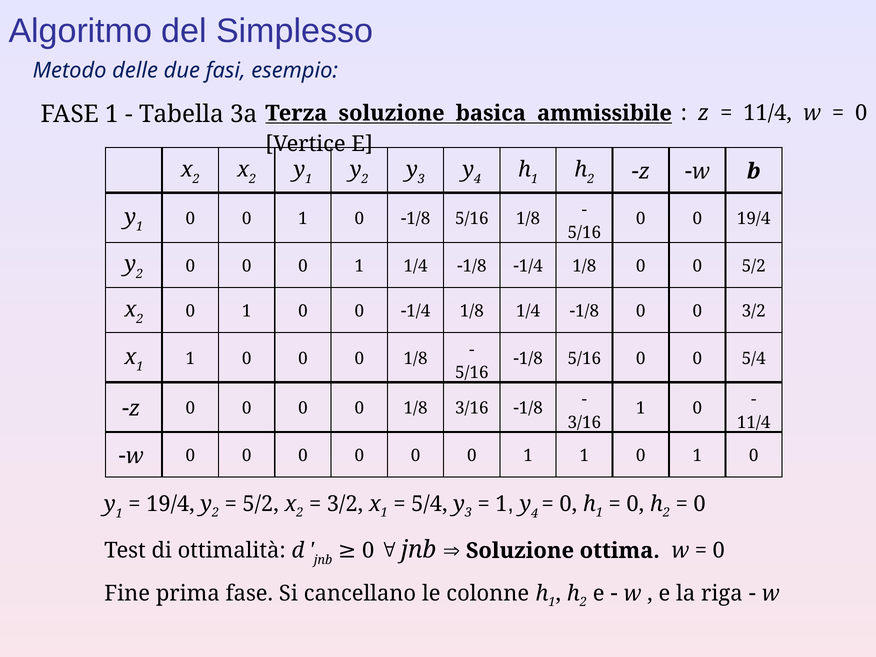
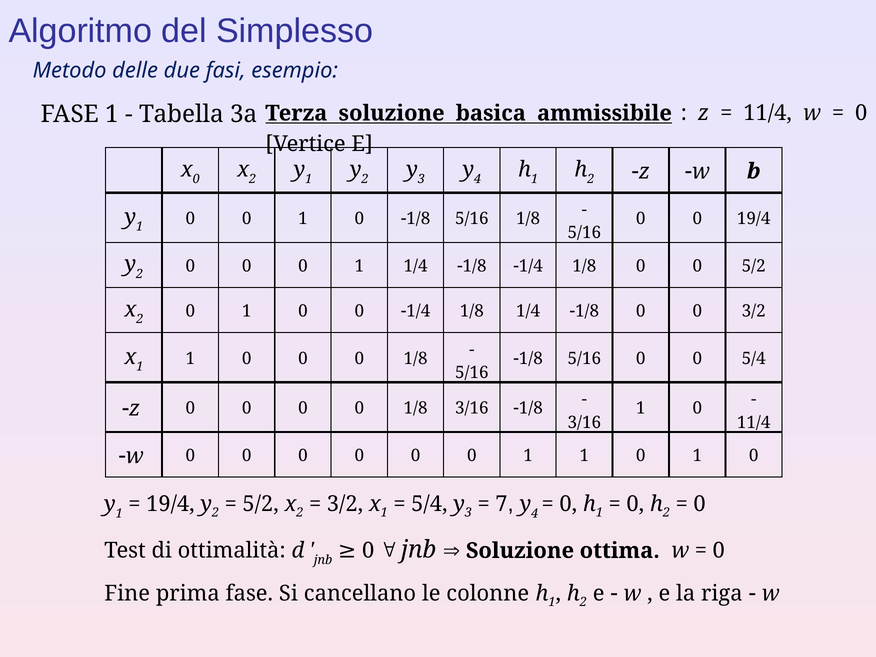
2 at (196, 179): 2 -> 0
1 at (501, 504): 1 -> 7
